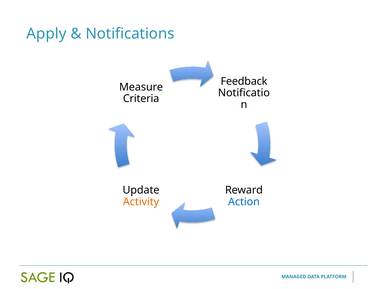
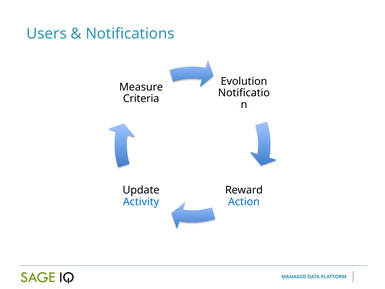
Apply: Apply -> Users
Feedback: Feedback -> Evolution
Activity colour: orange -> blue
